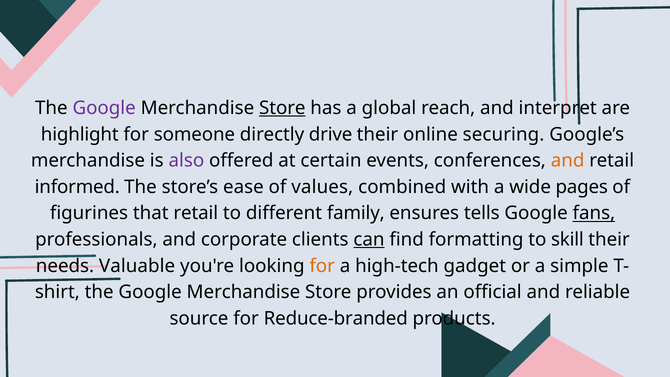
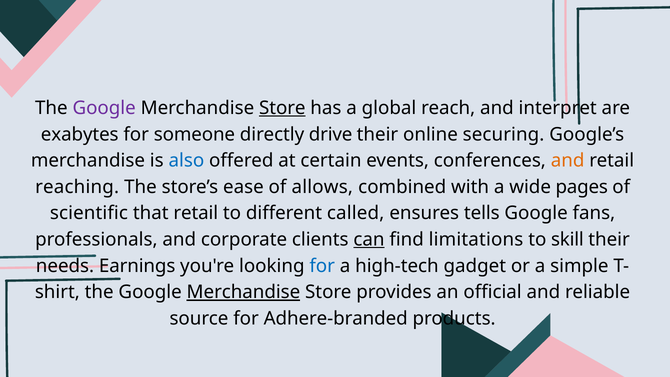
highlight: highlight -> exabytes
also colour: purple -> blue
informed: informed -> reaching
values: values -> allows
figurines: figurines -> scientific
family: family -> called
fans underline: present -> none
formatting: formatting -> limitations
Valuable: Valuable -> Earnings
for at (322, 266) colour: orange -> blue
Merchandise at (243, 292) underline: none -> present
Reduce-branded: Reduce-branded -> Adhere-branded
